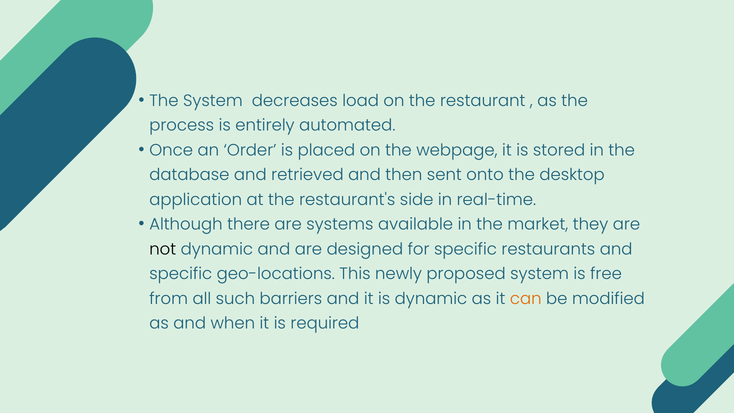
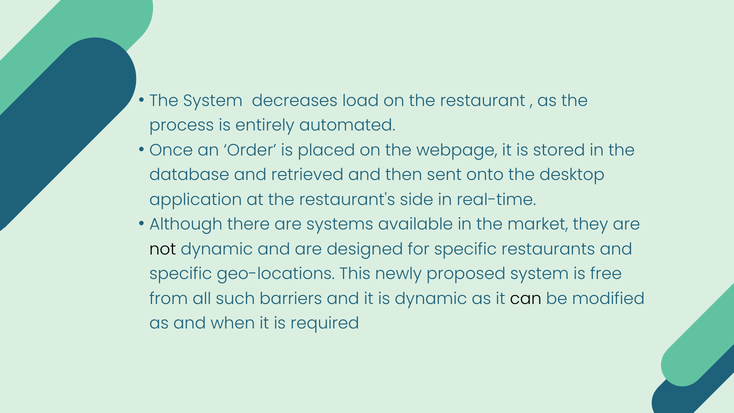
can colour: orange -> black
